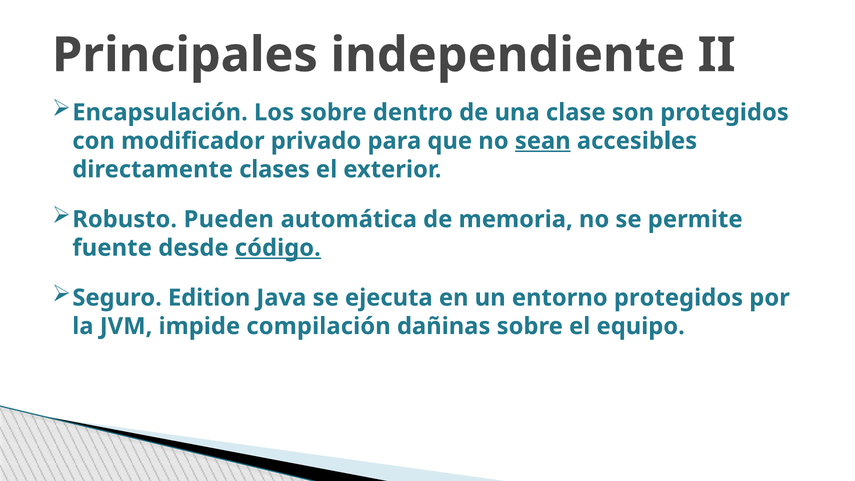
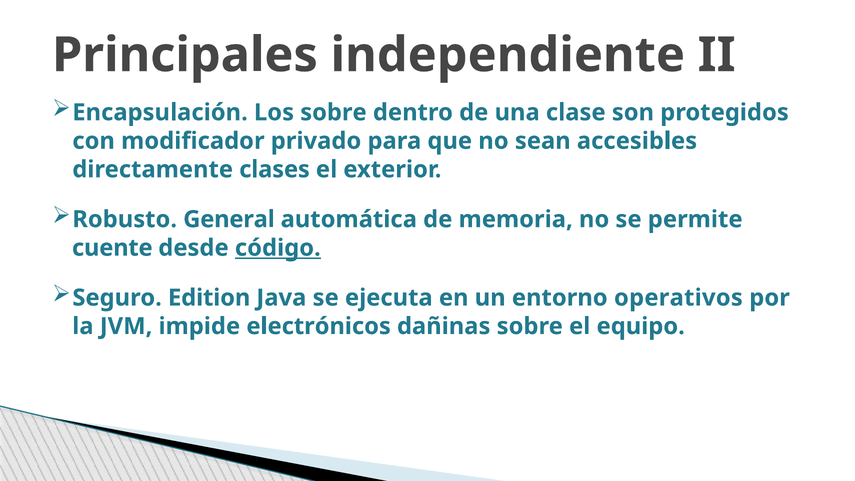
sean underline: present -> none
Pueden: Pueden -> General
fuente: fuente -> cuente
entorno protegidos: protegidos -> operativos
compilación: compilación -> electrónicos
